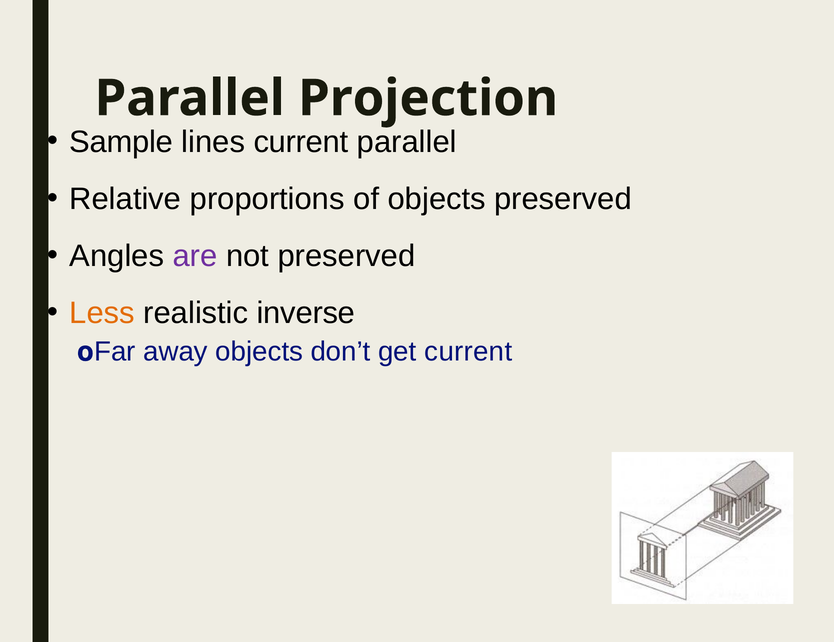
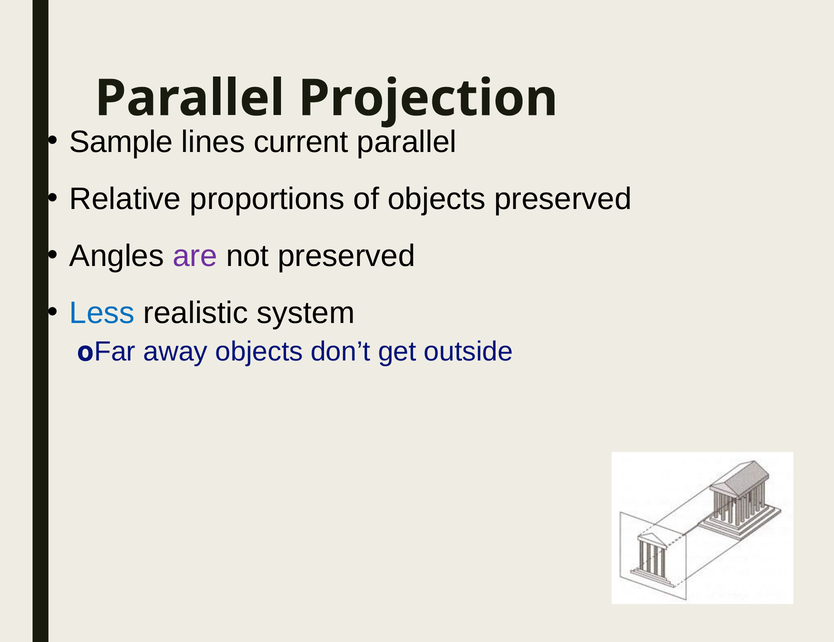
Less colour: orange -> blue
inverse: inverse -> system
get current: current -> outside
